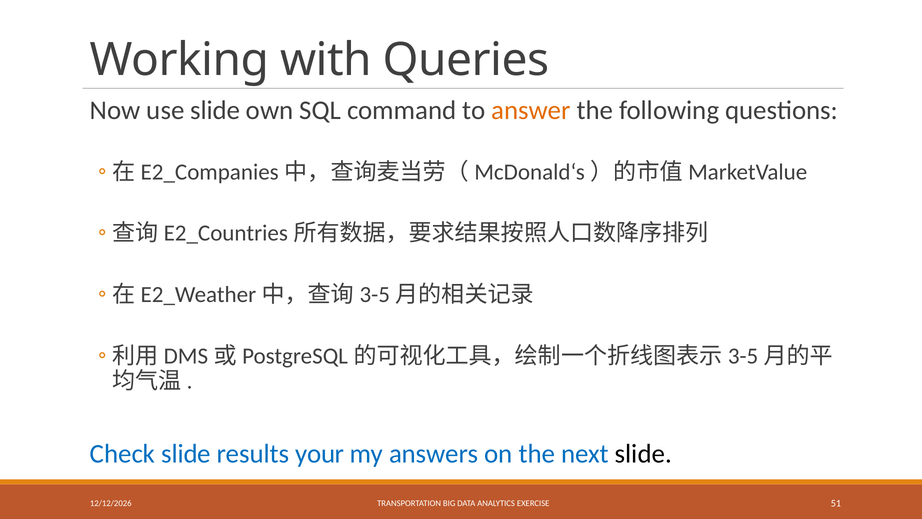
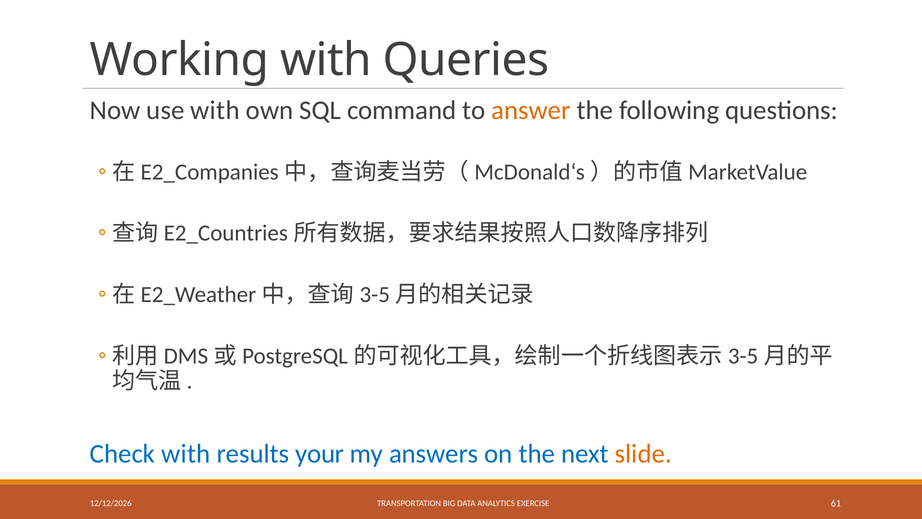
use slide: slide -> with
Check slide: slide -> with
slide at (643, 454) colour: black -> orange
51: 51 -> 61
